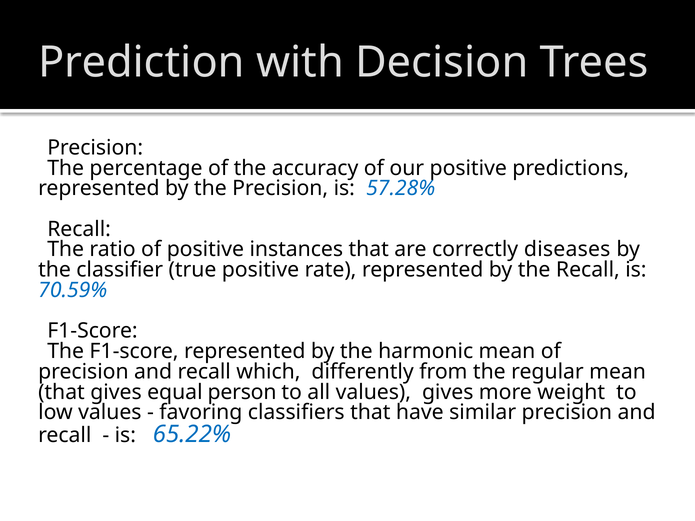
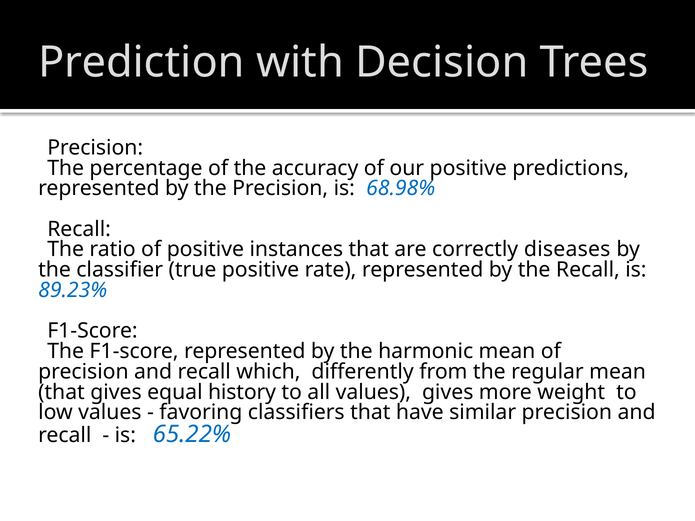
57.28%: 57.28% -> 68.98%
70.59%: 70.59% -> 89.23%
person: person -> history
